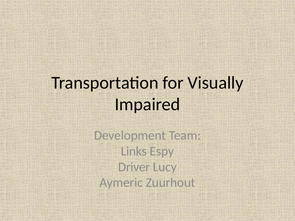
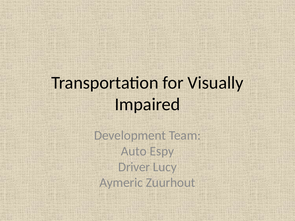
Links: Links -> Auto
